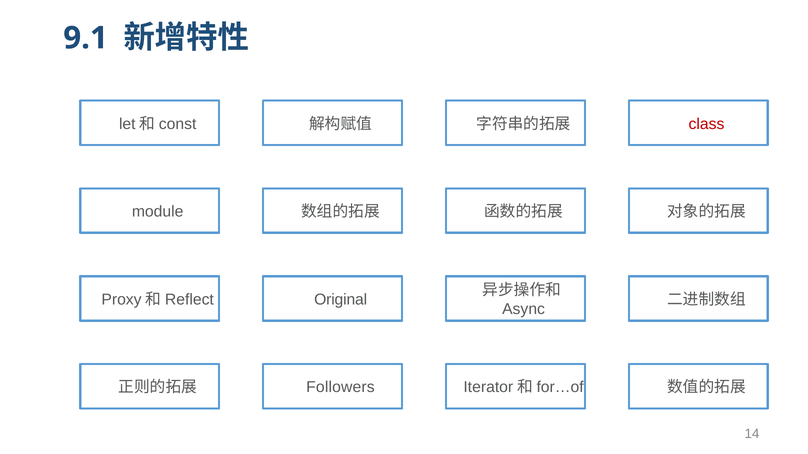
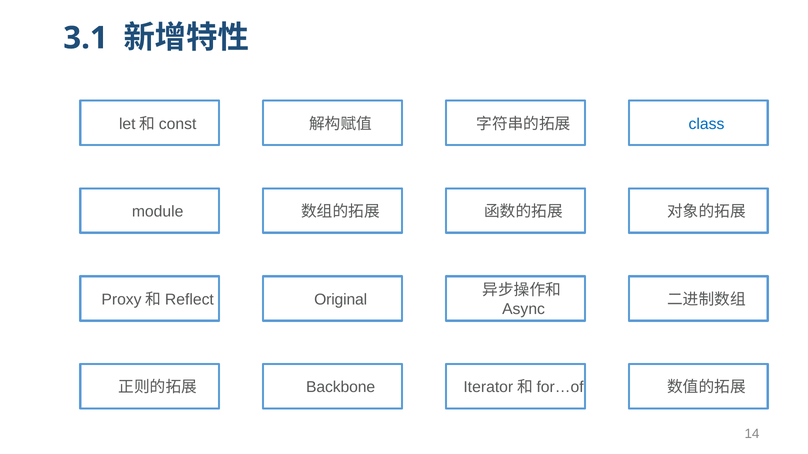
9.1: 9.1 -> 3.1
class colour: red -> blue
Followers: Followers -> Backbone
